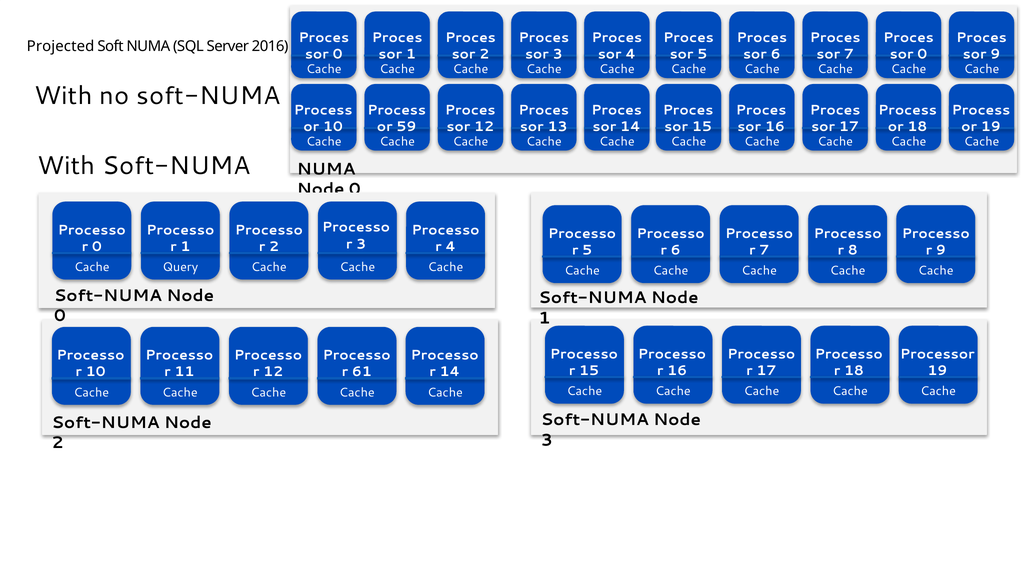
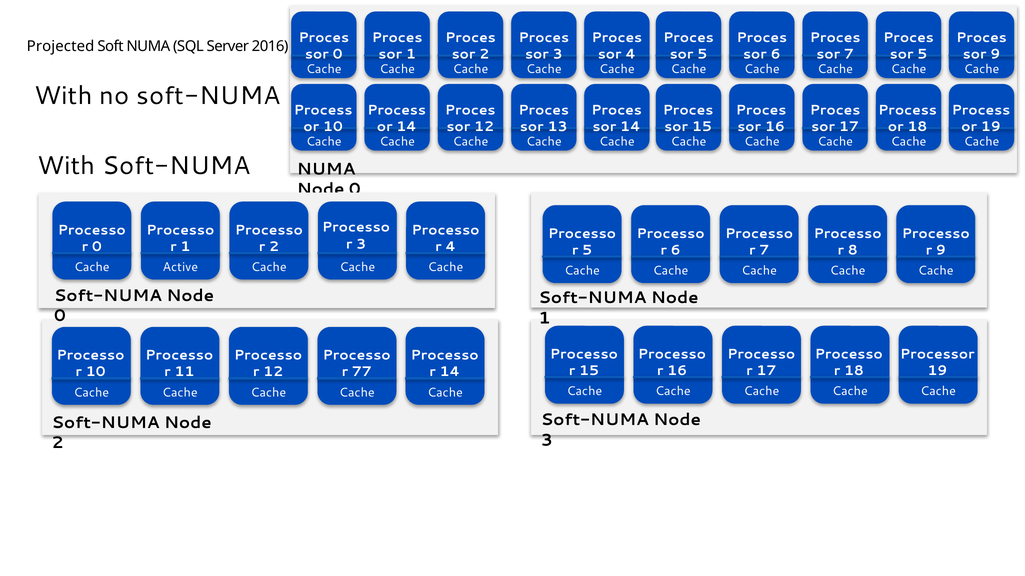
0 at (922, 54): 0 -> 5
59 at (406, 127): 59 -> 14
Query: Query -> Active
61: 61 -> 77
